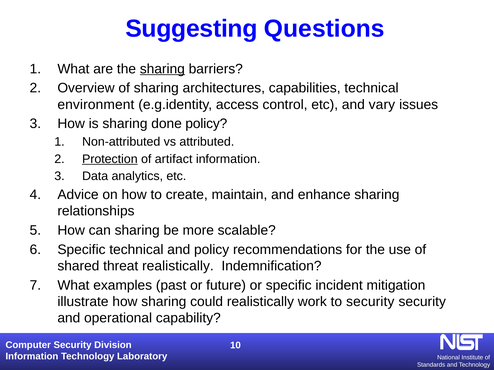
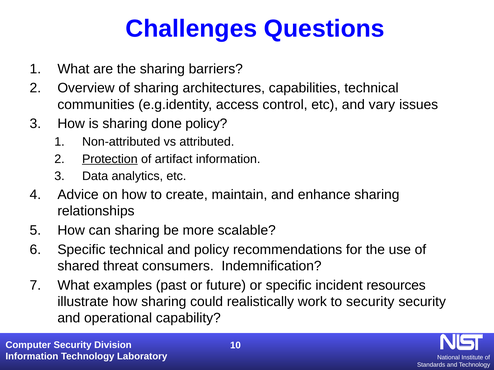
Suggesting: Suggesting -> Challenges
sharing at (162, 69) underline: present -> none
environment: environment -> communities
threat realistically: realistically -> consumers
mitigation: mitigation -> resources
